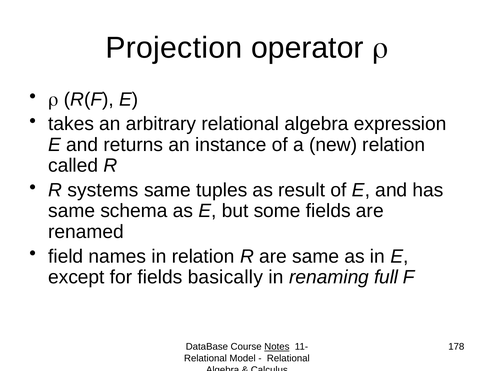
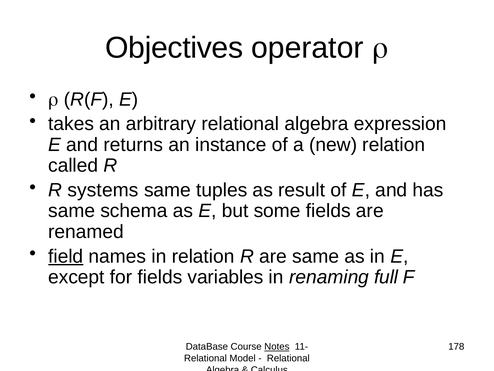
Projection: Projection -> Objectives
field underline: none -> present
basically: basically -> variables
